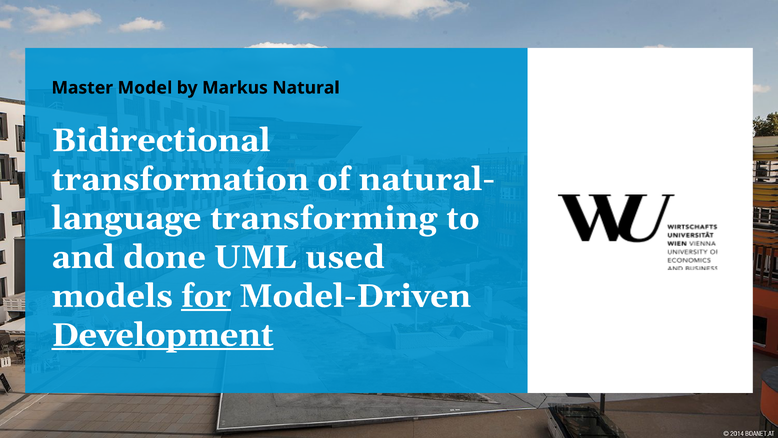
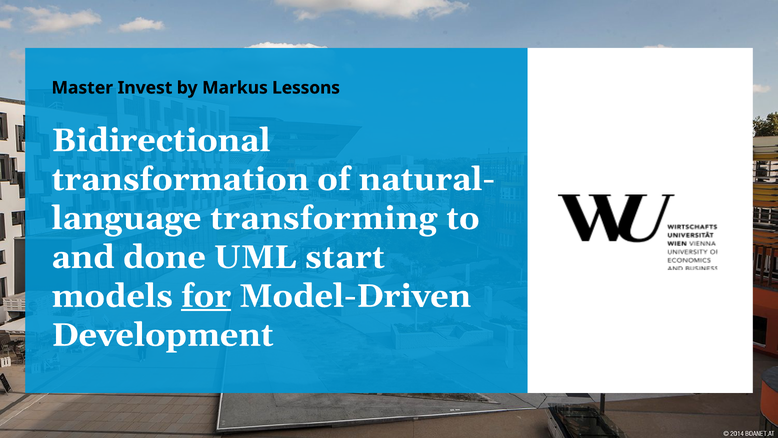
Model: Model -> Invest
Natural: Natural -> Lessons
used: used -> start
Development underline: present -> none
